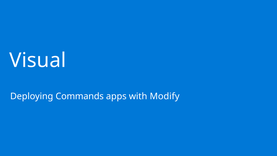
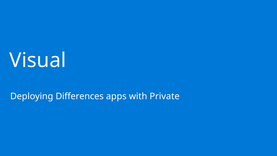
Commands: Commands -> Differences
Modify: Modify -> Private
